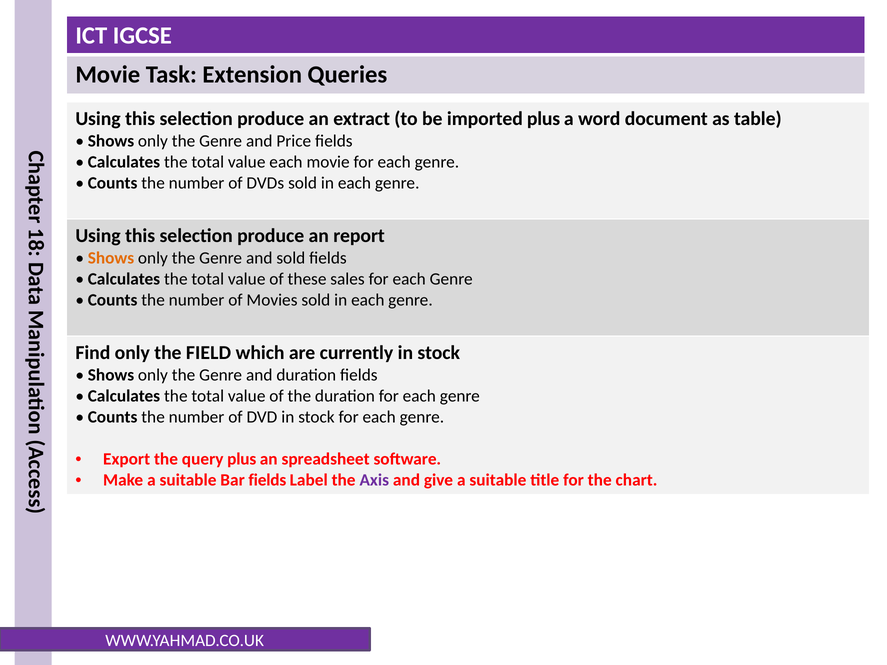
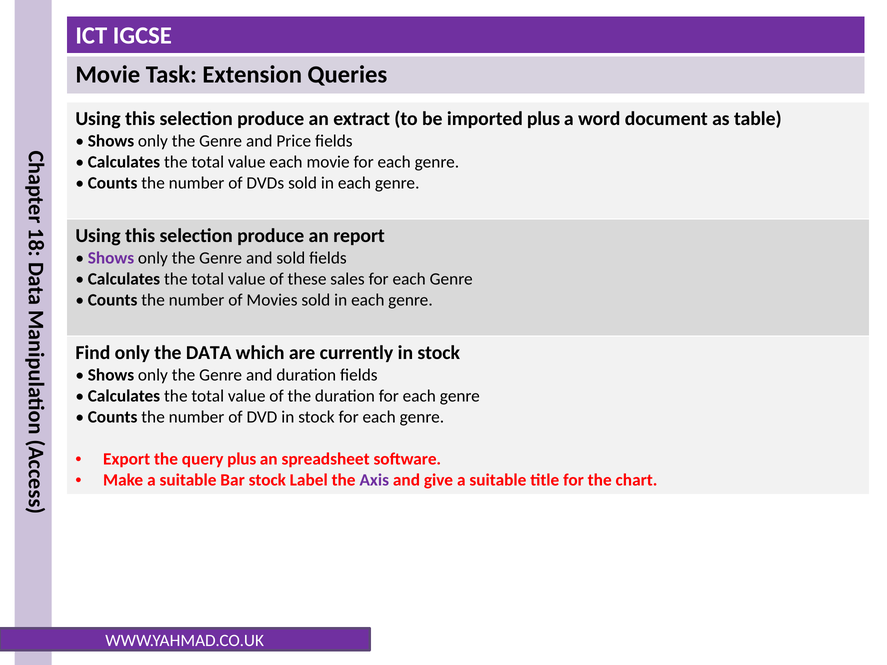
Shows at (111, 258) colour: orange -> purple
FIELD: FIELD -> DATA
Bar fields: fields -> stock
